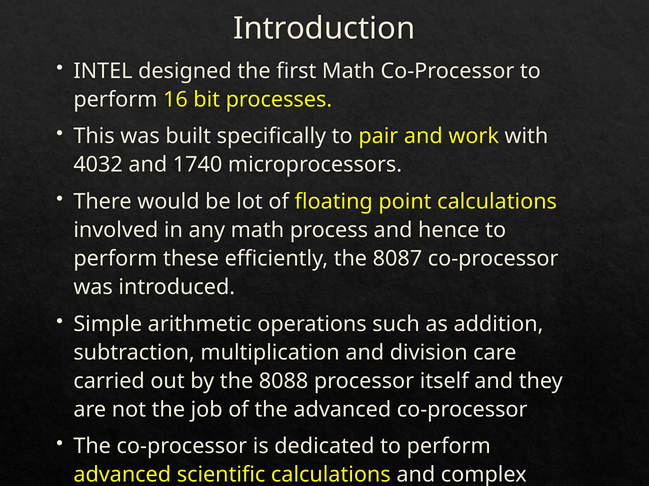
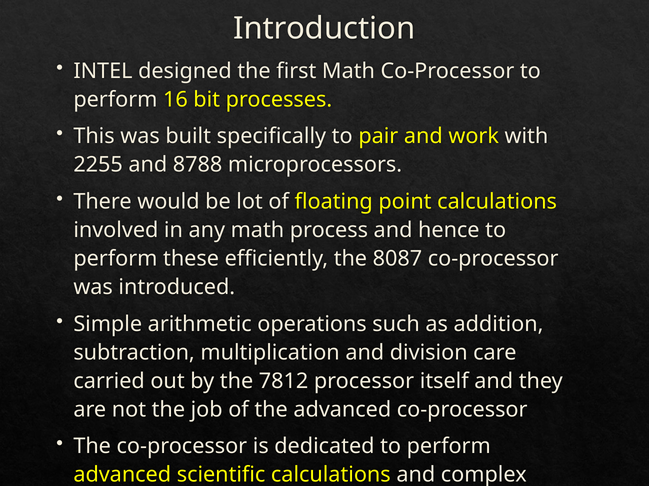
4032: 4032 -> 2255
1740: 1740 -> 8788
8088: 8088 -> 7812
